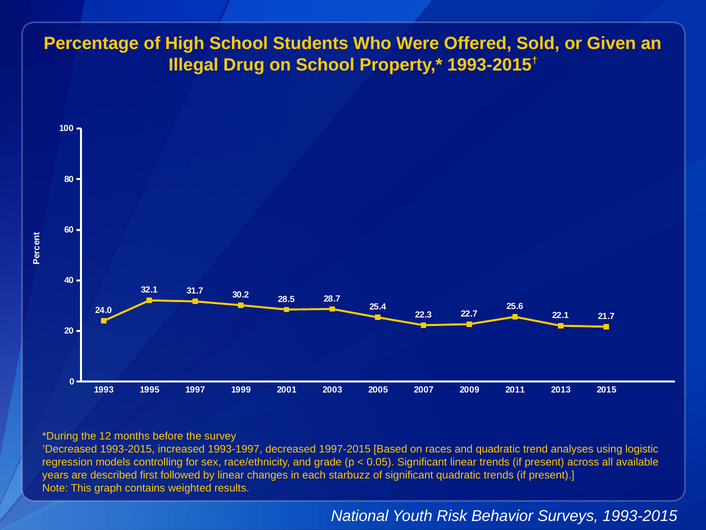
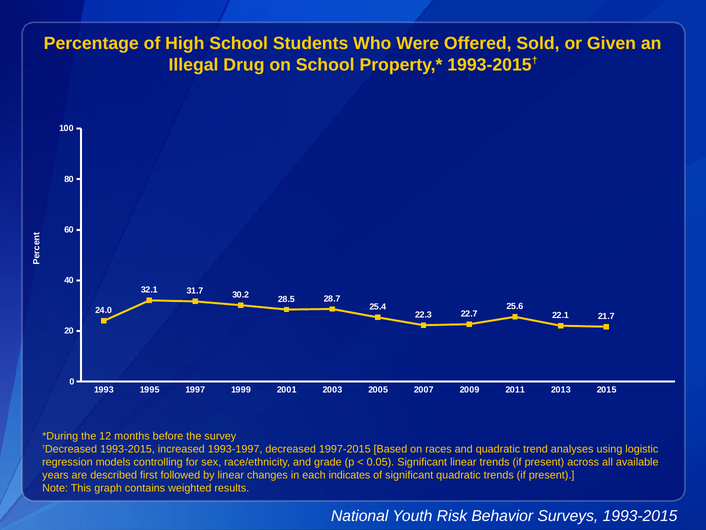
starbuzz: starbuzz -> indicates
